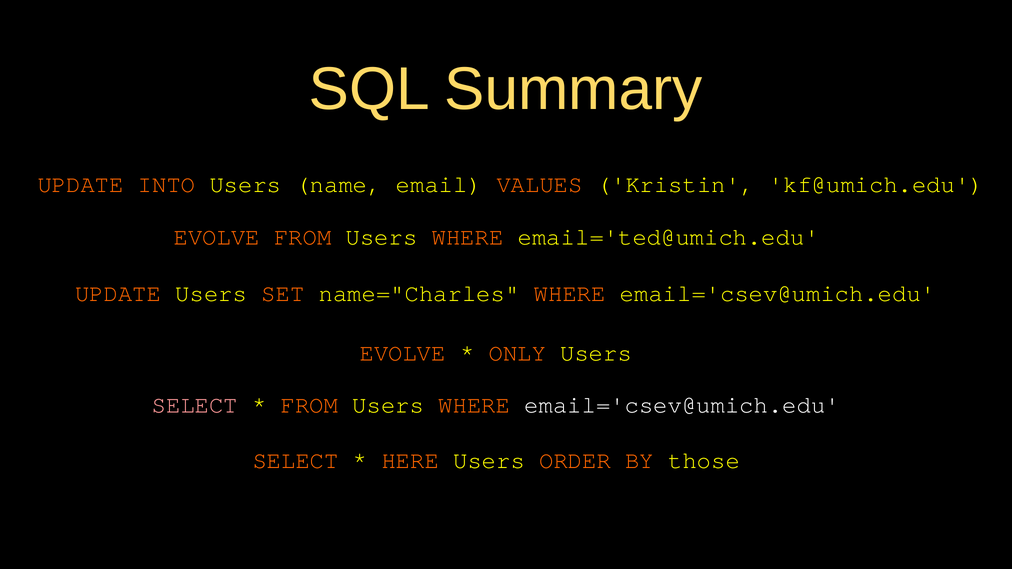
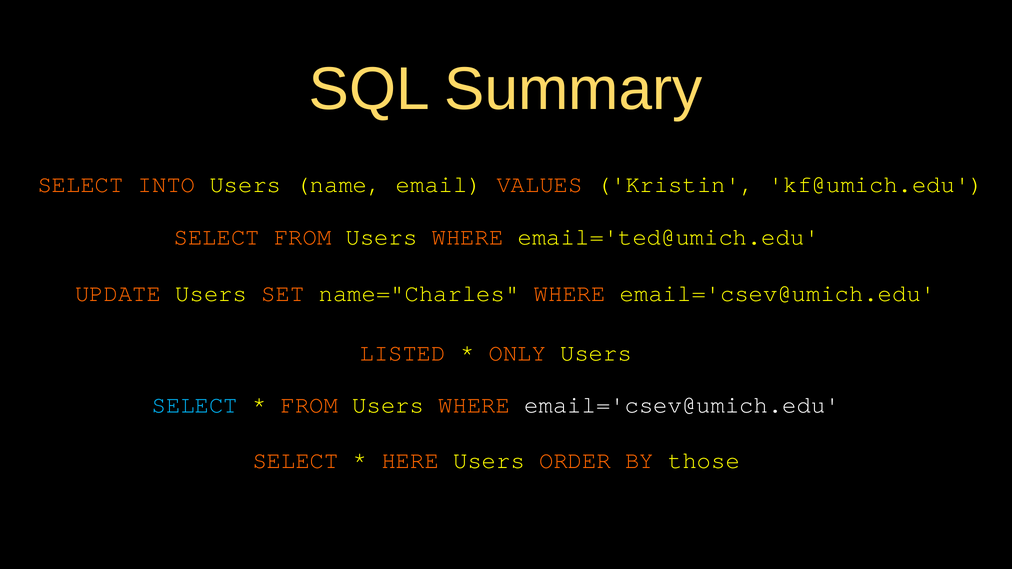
UPDATE at (81, 184): UPDATE -> SELECT
EVOLVE at (217, 237): EVOLVE -> SELECT
EVOLVE at (403, 353): EVOLVE -> LISTED
SELECT at (195, 405) colour: pink -> light blue
